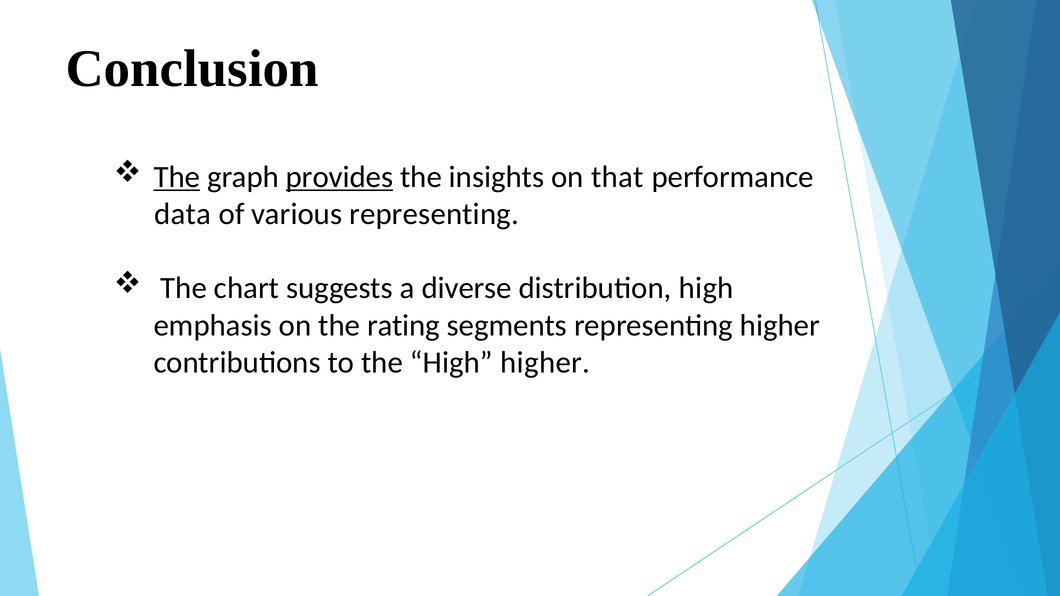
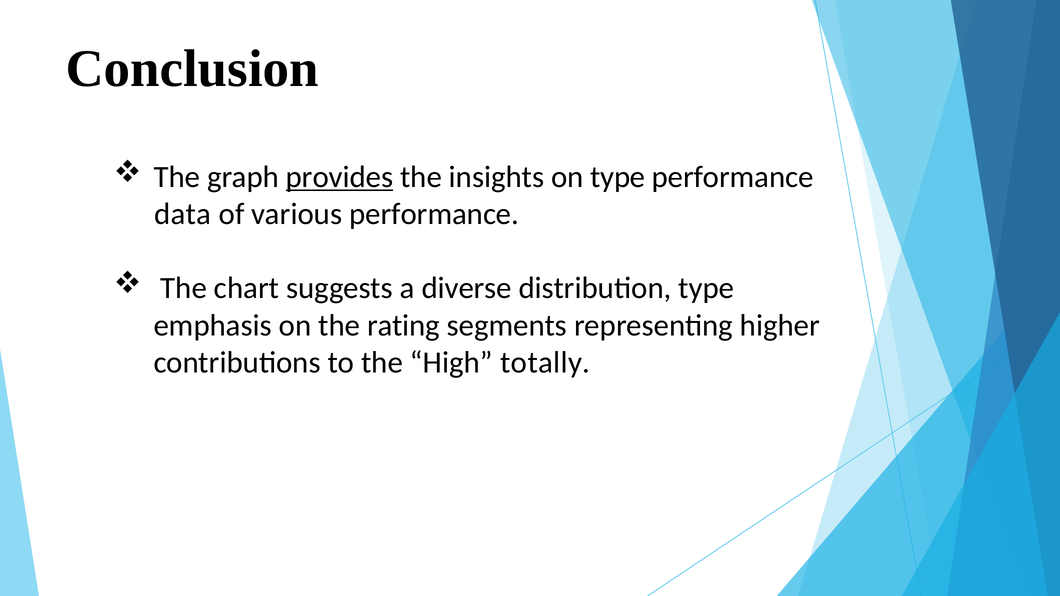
The at (177, 177) underline: present -> none
on that: that -> type
various representing: representing -> performance
distribution high: high -> type
High higher: higher -> totally
